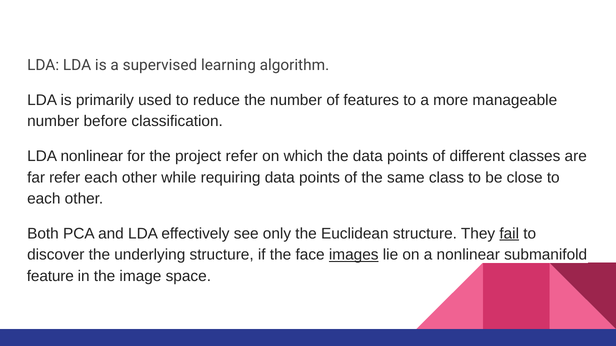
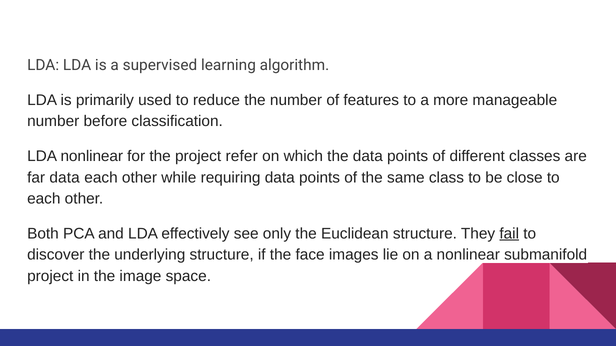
far refer: refer -> data
images underline: present -> none
feature at (50, 276): feature -> project
